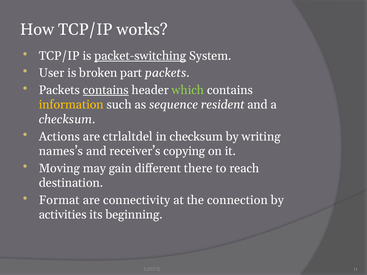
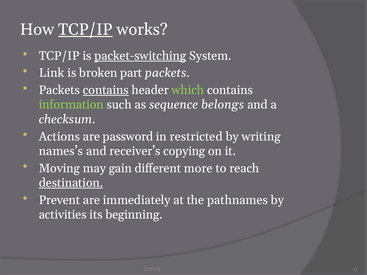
TCP/IP at (85, 30) underline: none -> present
User: User -> Link
information colour: yellow -> light green
resident: resident -> belongs
ctrlaltdel: ctrlaltdel -> password
in checksum: checksum -> restricted
there: there -> more
destination underline: none -> present
Format: Format -> Prevent
connectivity: connectivity -> immediately
connection: connection -> pathnames
